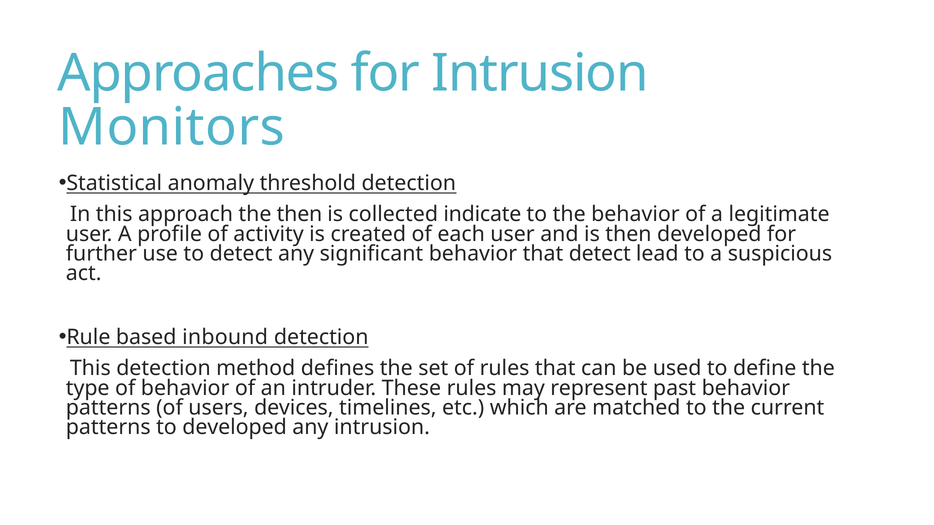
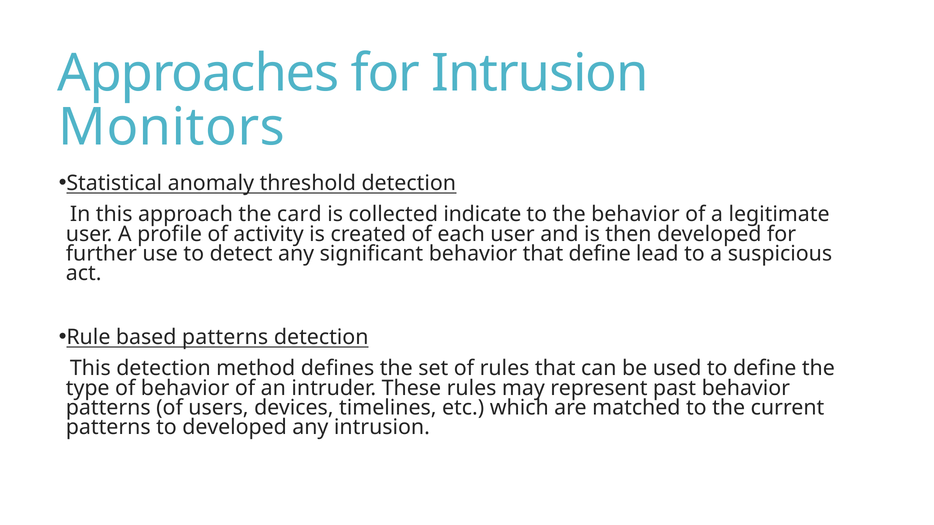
the then: then -> card
that detect: detect -> define
based inbound: inbound -> patterns
